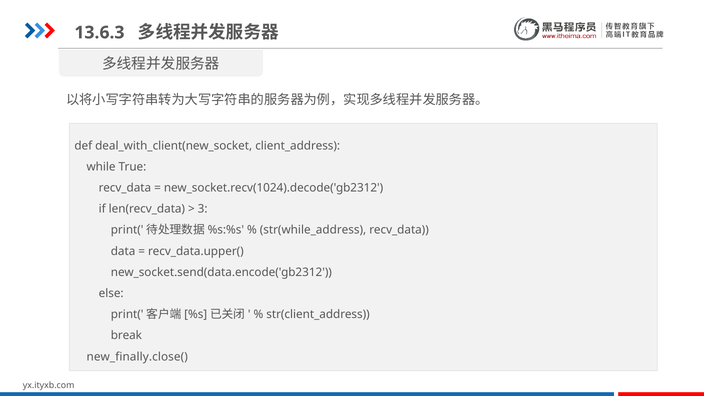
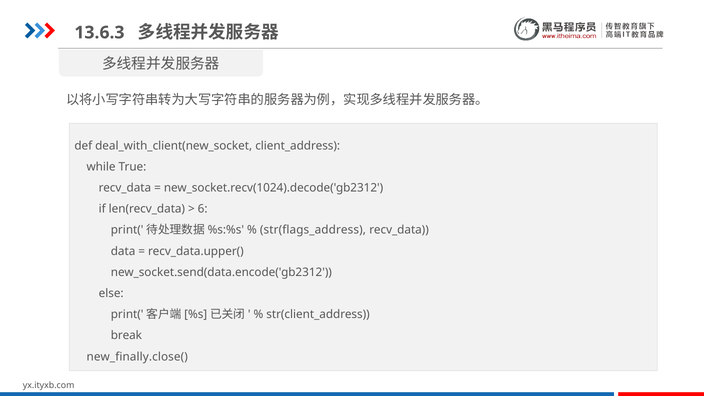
3: 3 -> 6
str(while_address: str(while_address -> str(flags_address
